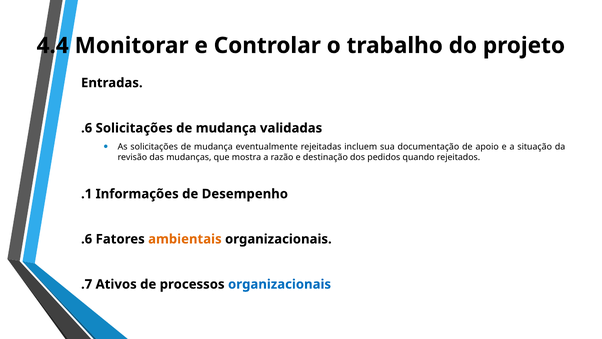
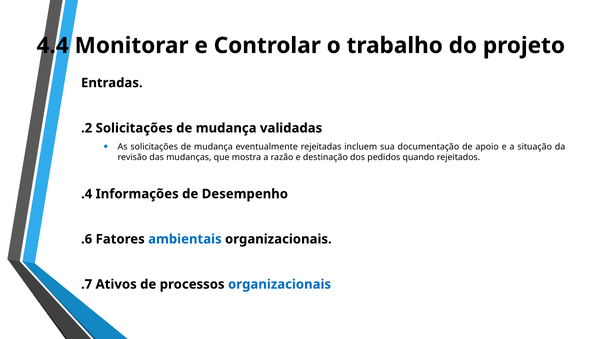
.6 at (87, 128): .6 -> .2
.1: .1 -> .4
ambientais colour: orange -> blue
